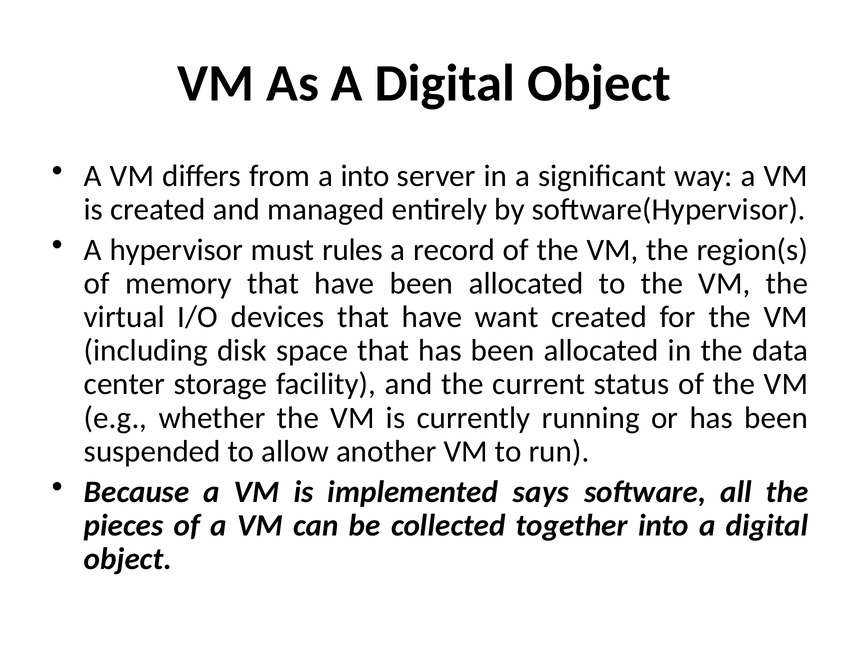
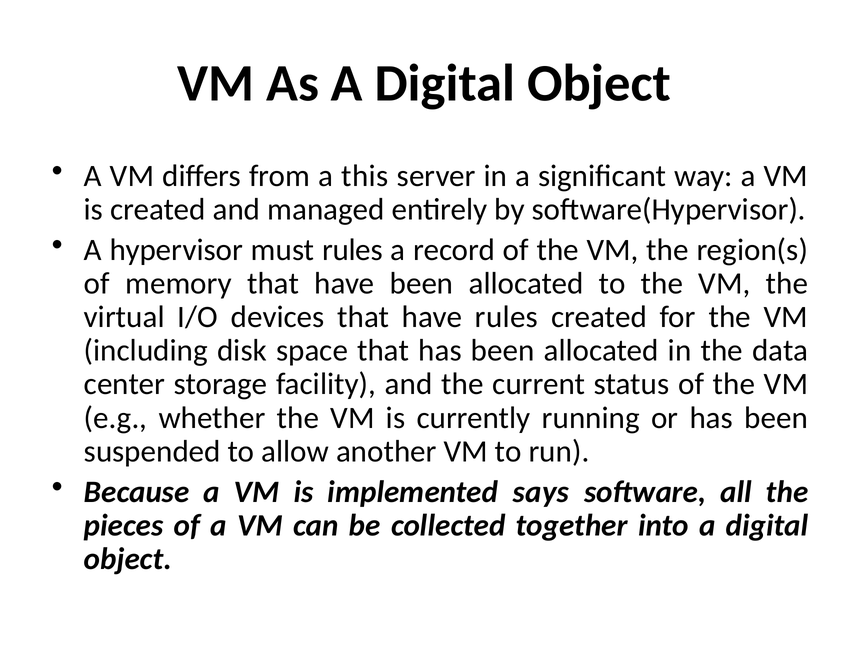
a into: into -> this
have want: want -> rules
